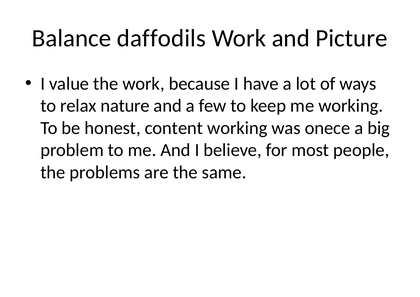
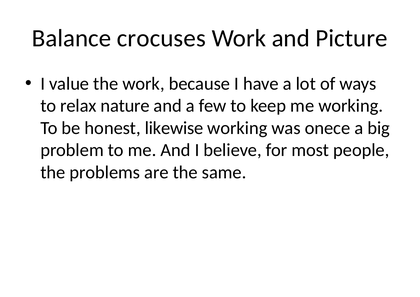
daffodils: daffodils -> crocuses
content: content -> likewise
